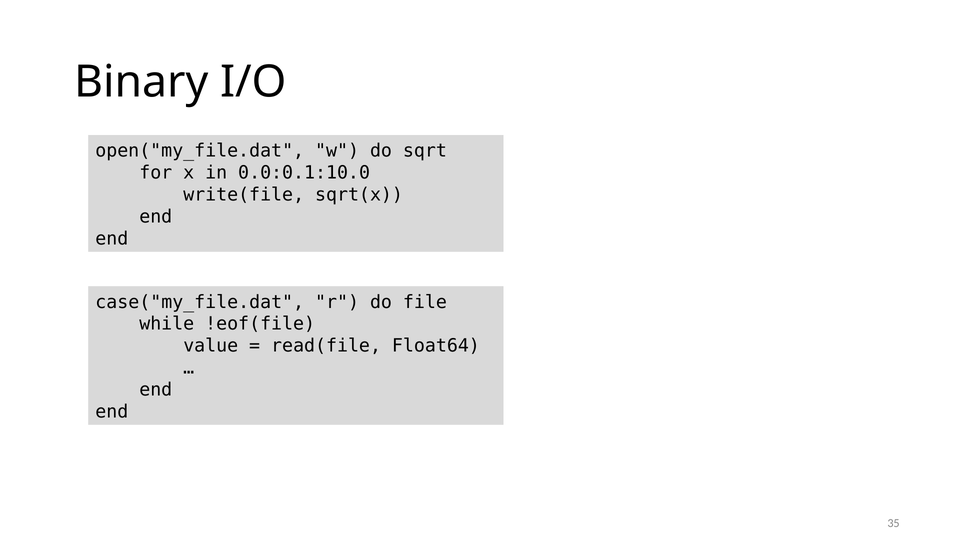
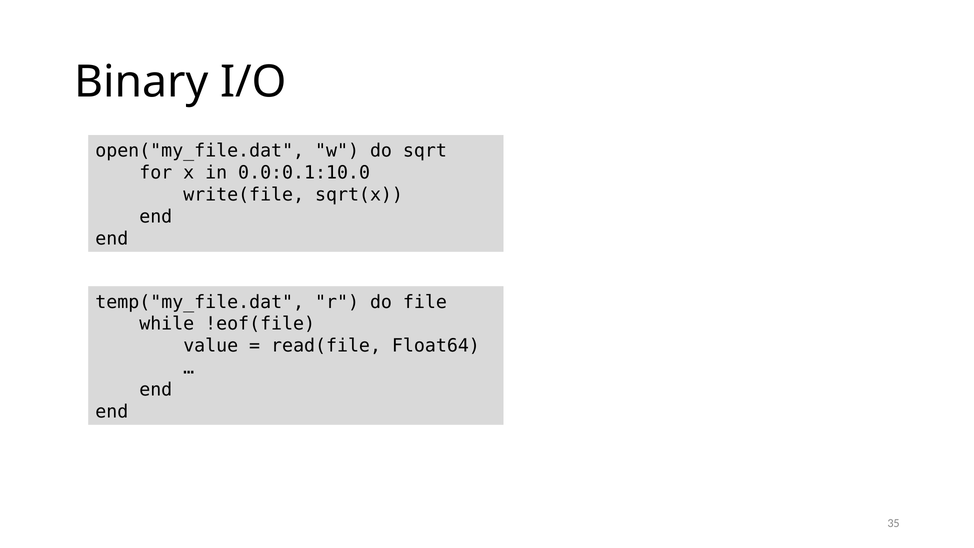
case("my_file.dat: case("my_file.dat -> temp("my_file.dat
